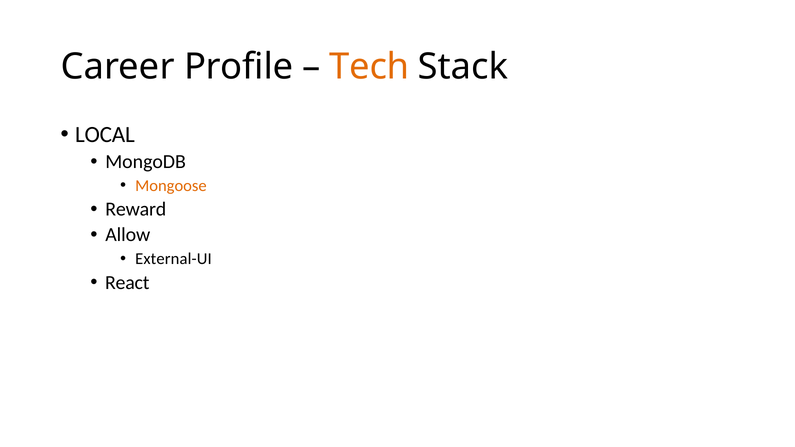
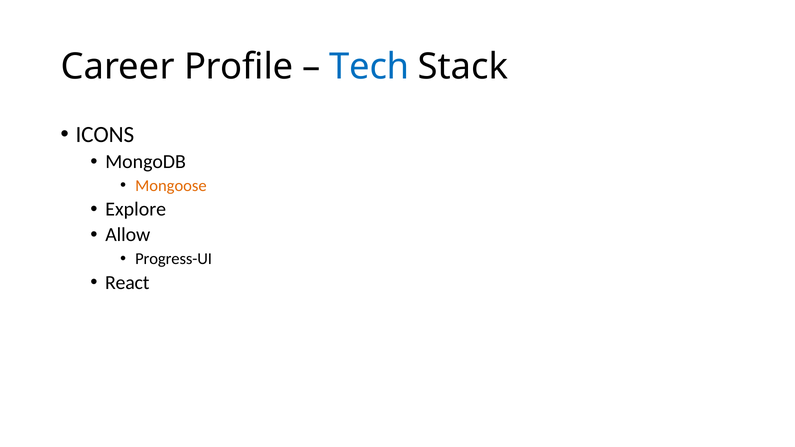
Tech colour: orange -> blue
LOCAL: LOCAL -> ICONS
Reward: Reward -> Explore
External-UI: External-UI -> Progress-UI
